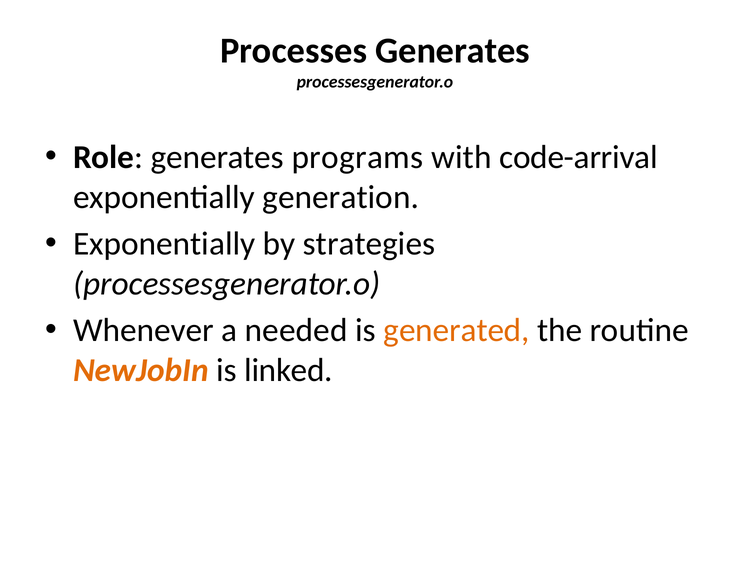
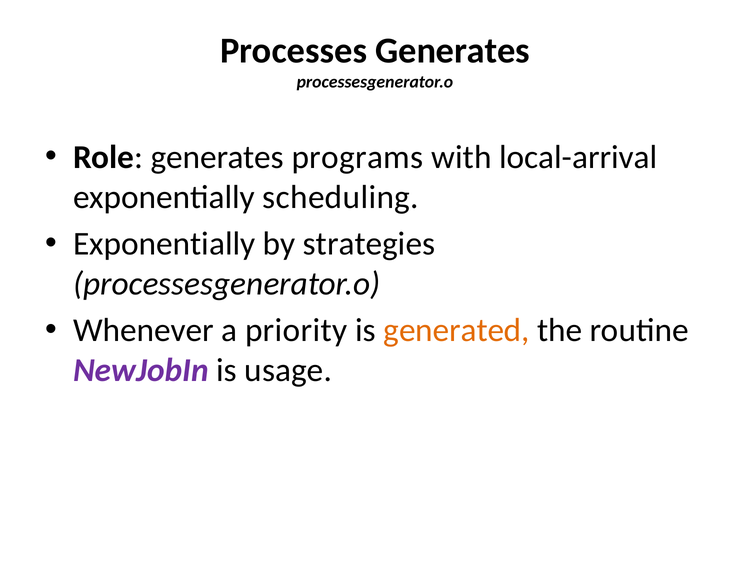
code-arrival: code-arrival -> local-arrival
generation: generation -> scheduling
needed: needed -> priority
NewJobIn colour: orange -> purple
linked: linked -> usage
